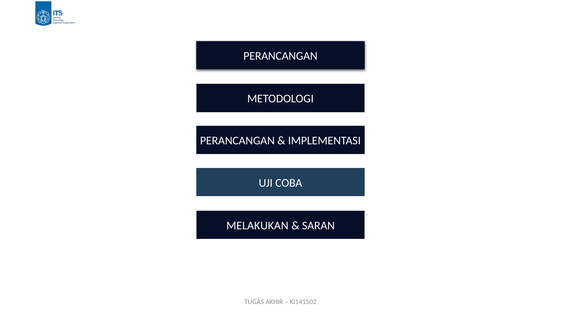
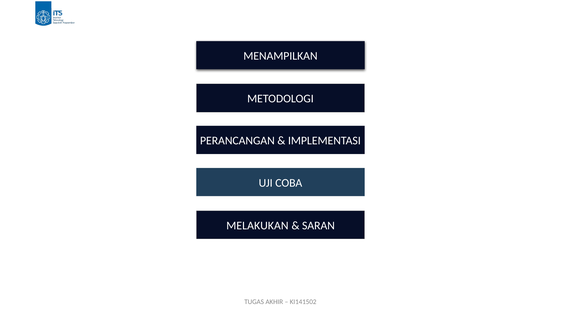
PERANCANGAN at (280, 56): PERANCANGAN -> MENAMPILKAN
